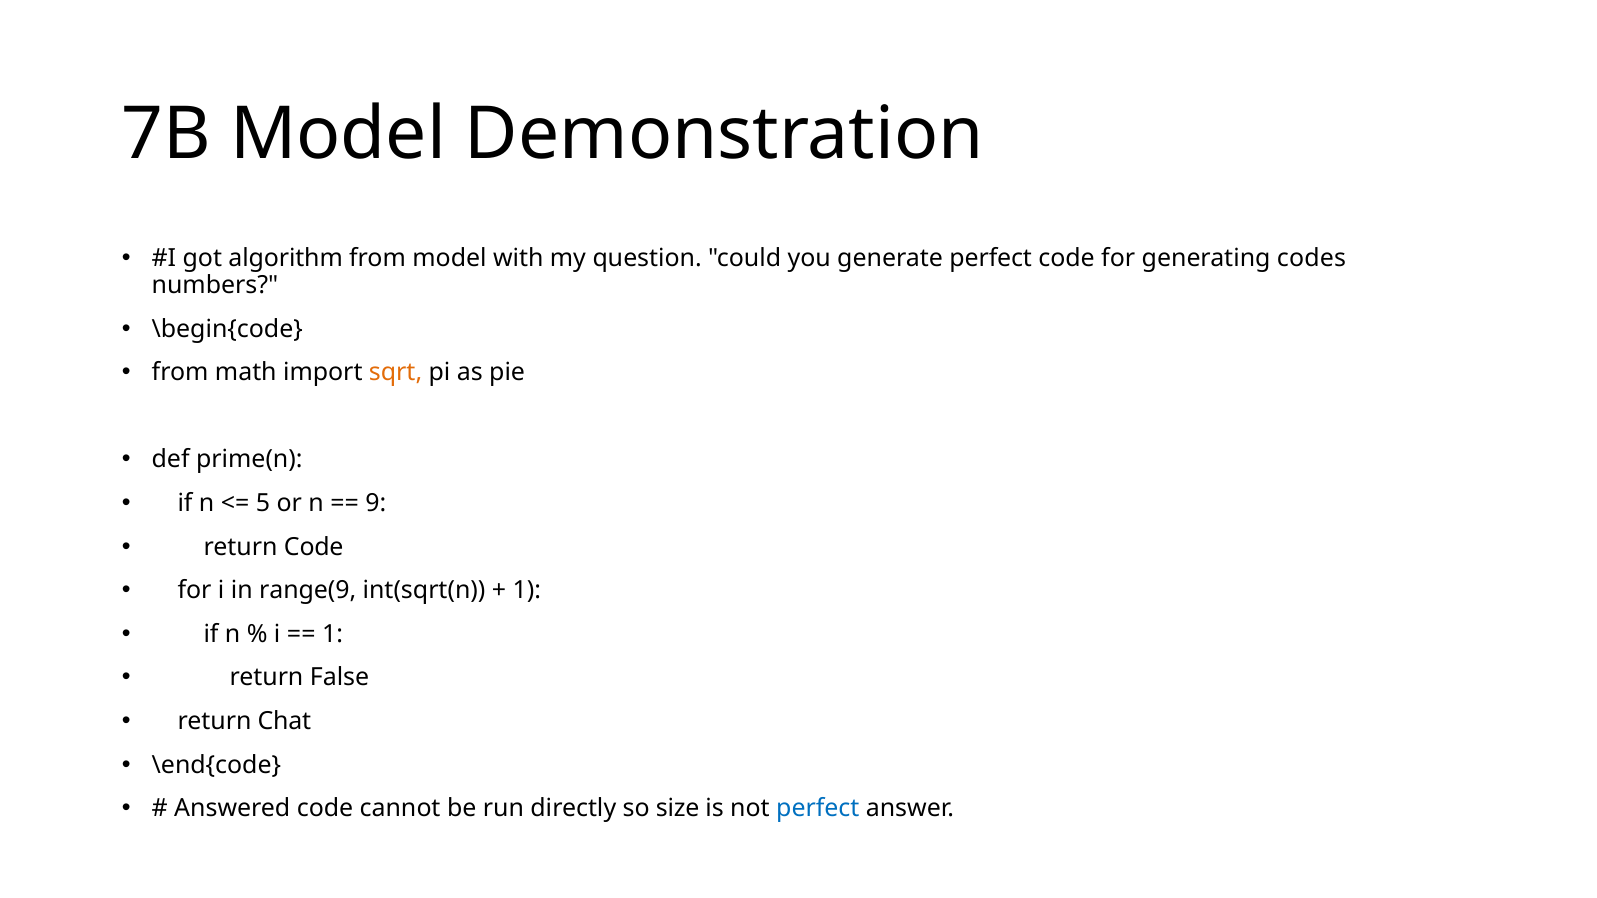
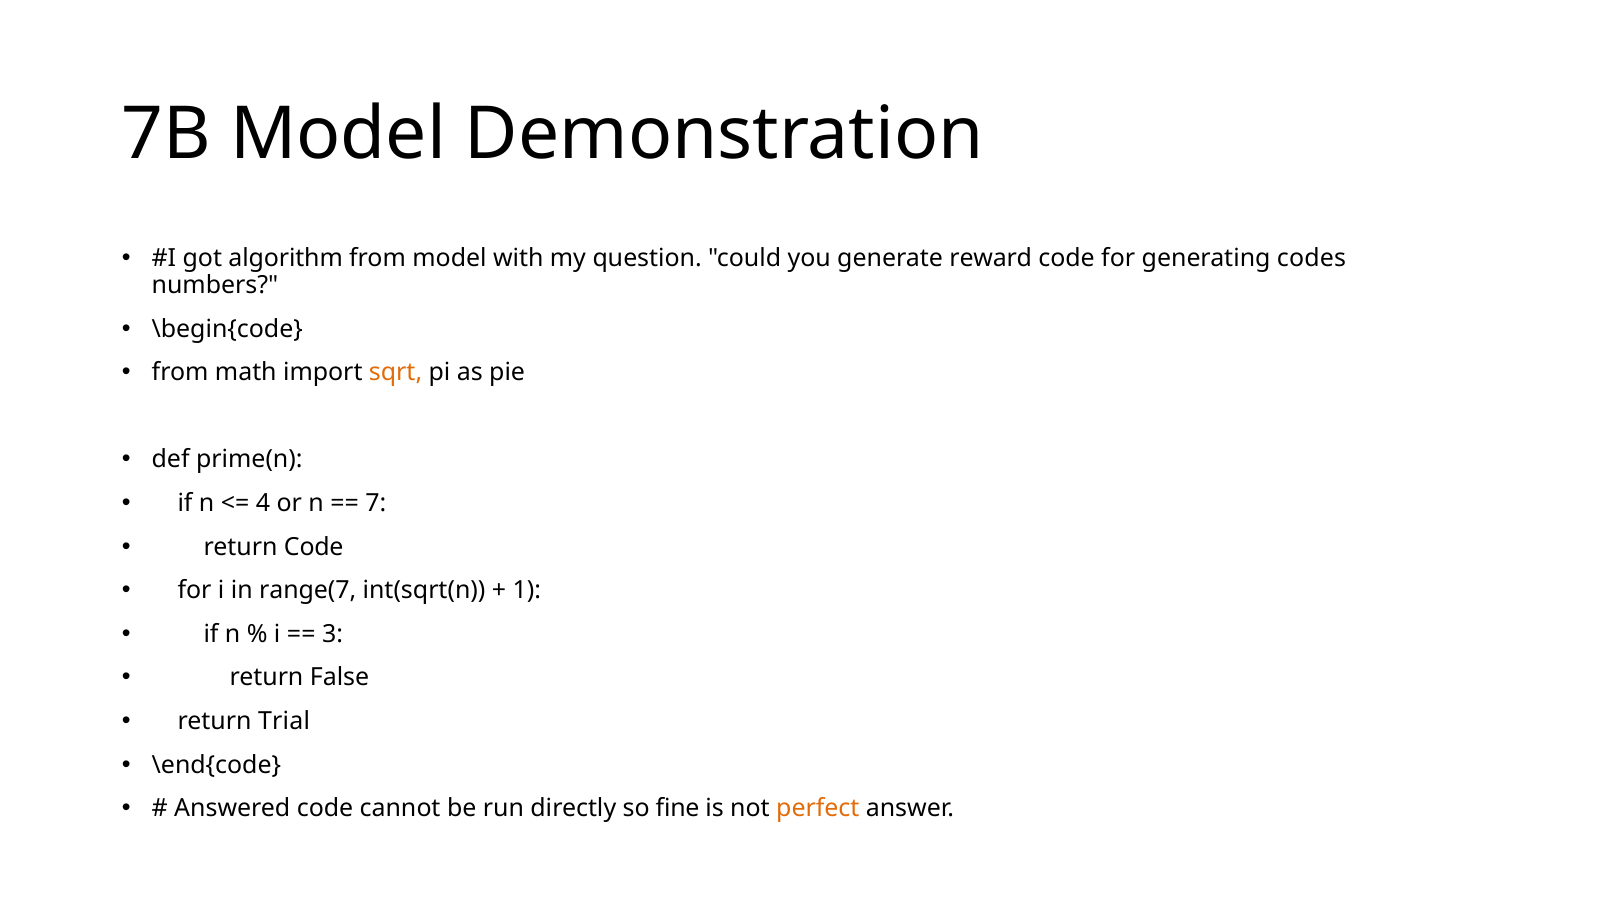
generate perfect: perfect -> reward
5: 5 -> 4
9: 9 -> 7
range(9: range(9 -> range(7
1 at (332, 634): 1 -> 3
Chat: Chat -> Trial
size: size -> fine
perfect at (818, 809) colour: blue -> orange
